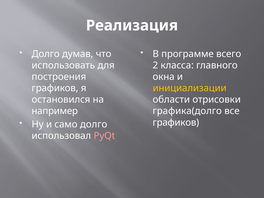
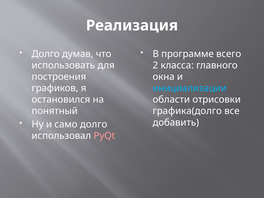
инициализации colour: yellow -> light blue
например: например -> понятный
графиков at (176, 122): графиков -> добавить
